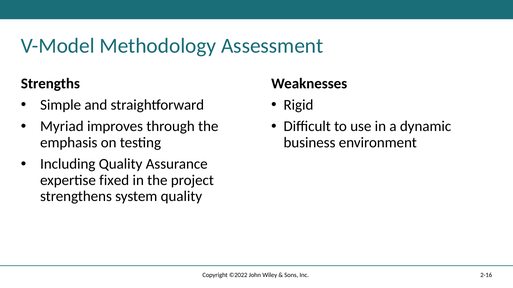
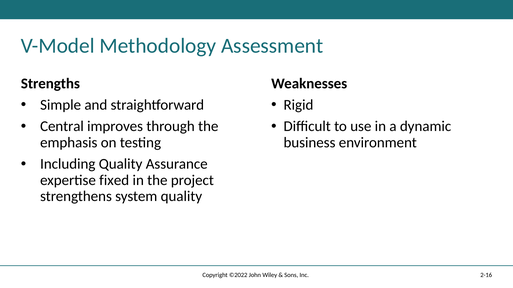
Myriad: Myriad -> Central
